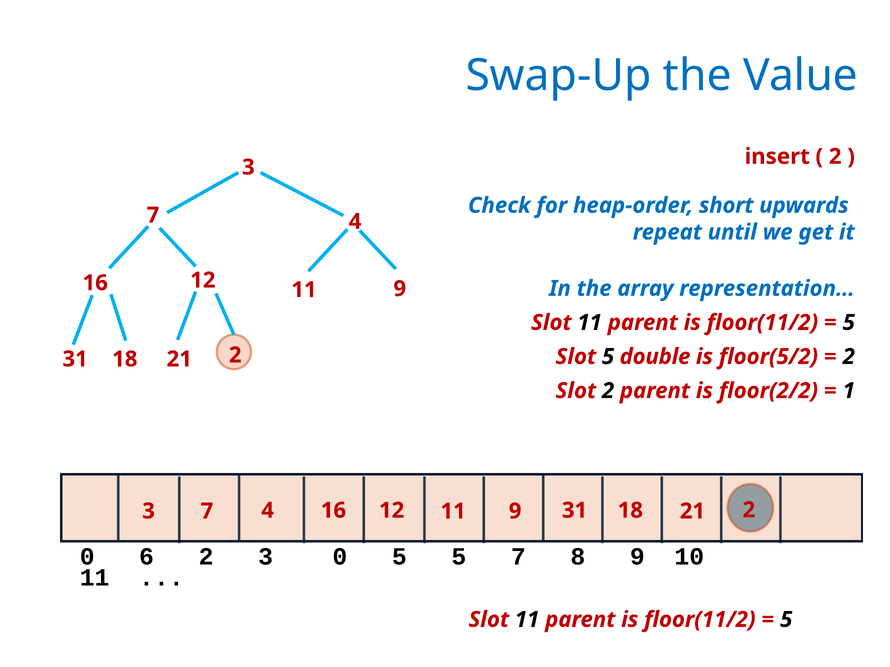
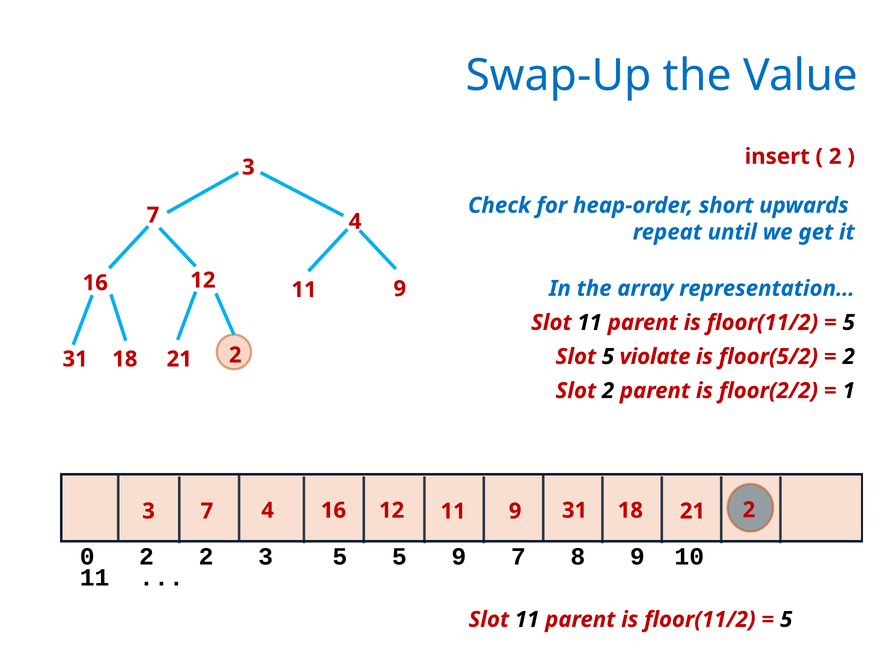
double: double -> violate
0 6: 6 -> 2
3 0: 0 -> 5
5 5: 5 -> 9
